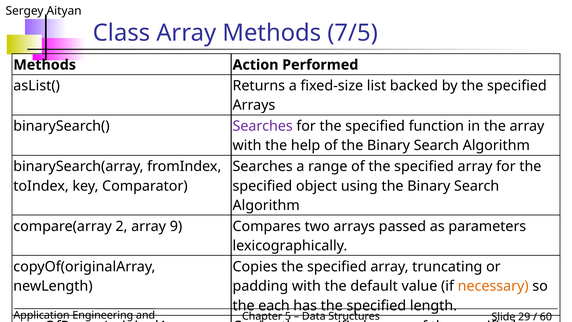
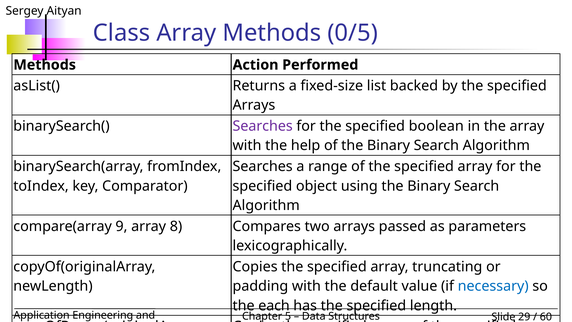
7/5: 7/5 -> 0/5
function: function -> boolean
2: 2 -> 9
9: 9 -> 8
necessary colour: orange -> blue
